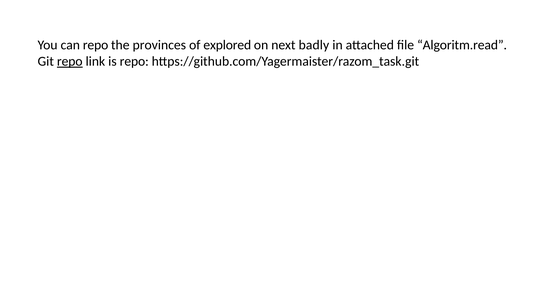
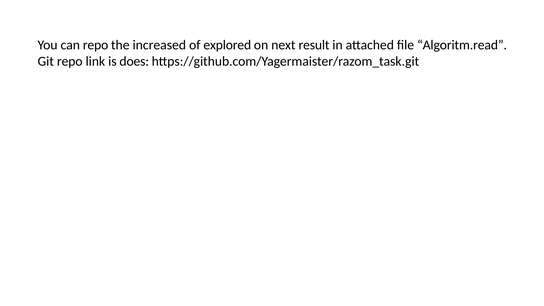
provinces: provinces -> increased
badly: badly -> result
repo at (70, 61) underline: present -> none
is repo: repo -> does
